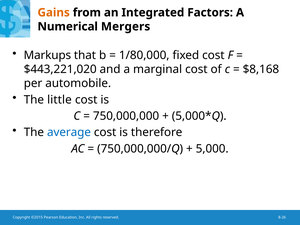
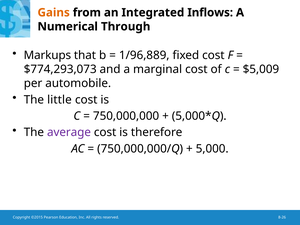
Factors: Factors -> Inflows
Mergers: Mergers -> Through
1/80,000: 1/80,000 -> 1/96,889
$443,221,020: $443,221,020 -> $774,293,073
$8,168: $8,168 -> $5,009
average colour: blue -> purple
